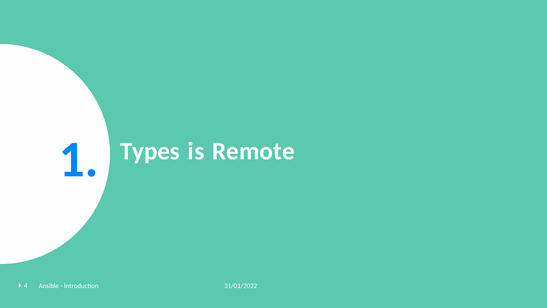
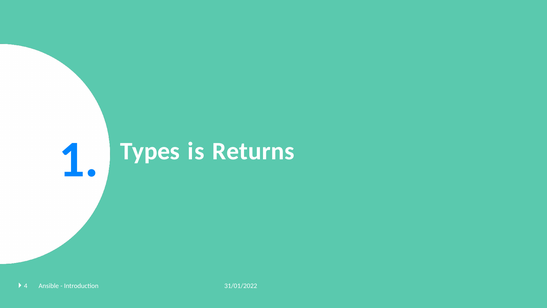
Remote: Remote -> Returns
